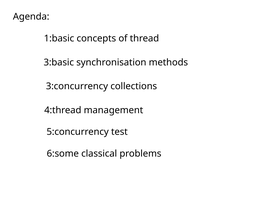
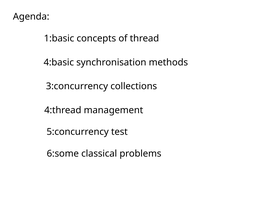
3:basic: 3:basic -> 4:basic
